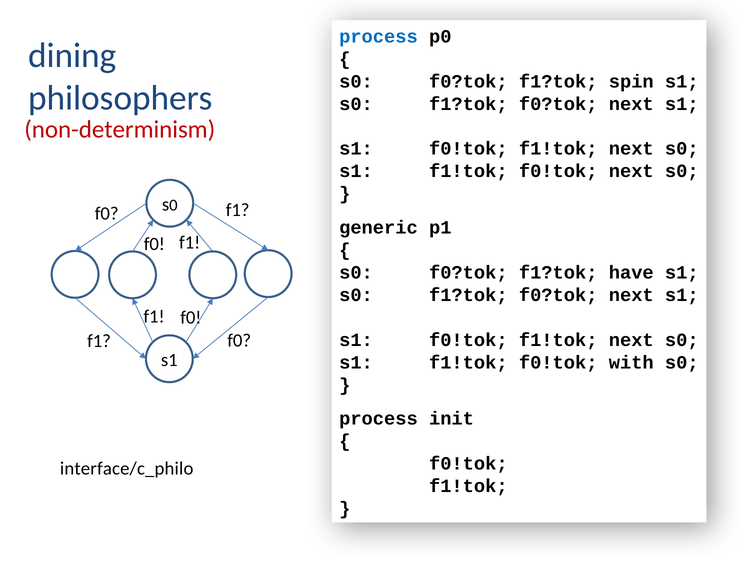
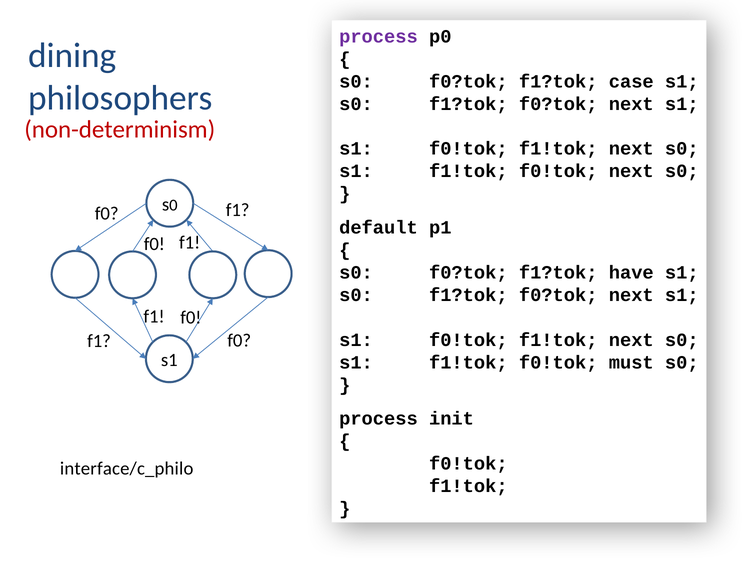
process at (378, 36) colour: blue -> purple
spin: spin -> case
generic: generic -> default
with: with -> must
